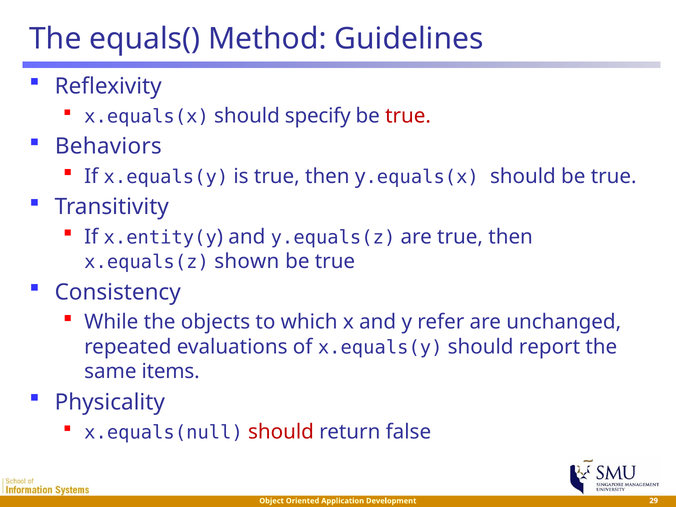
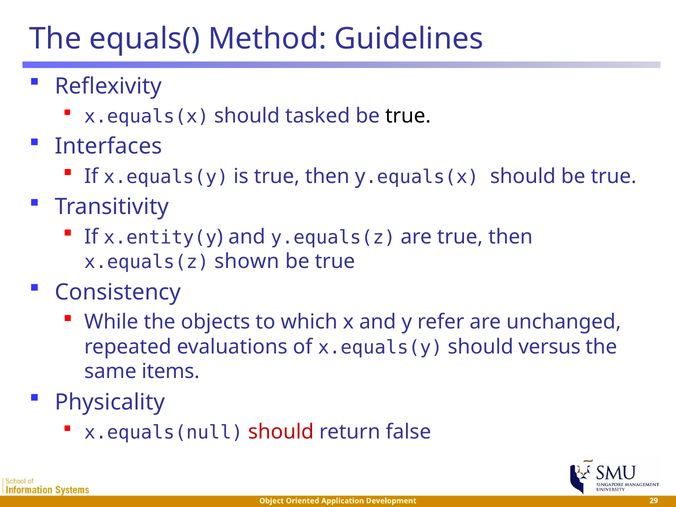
specify: specify -> tasked
true at (408, 116) colour: red -> black
Behaviors: Behaviors -> Interfaces
report: report -> versus
